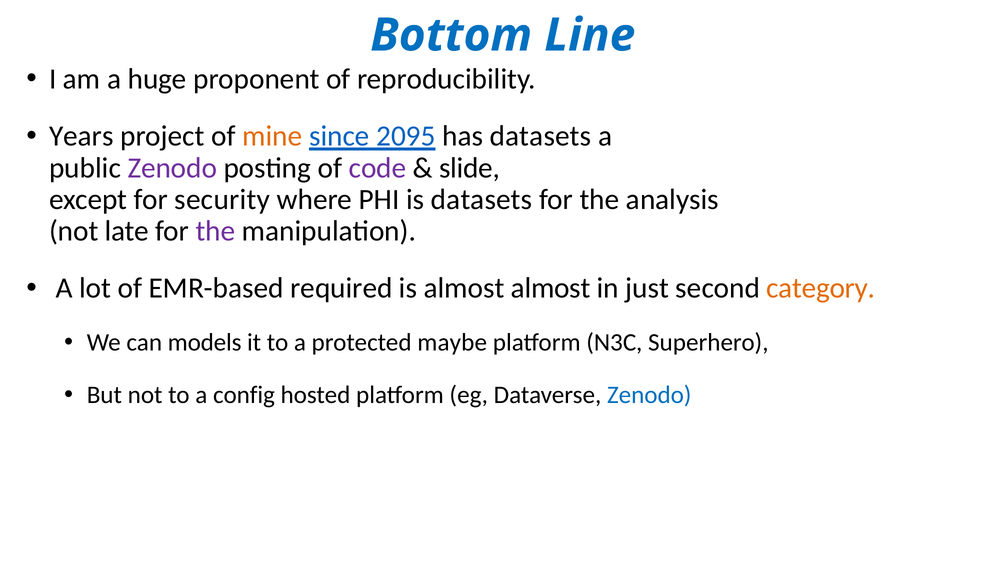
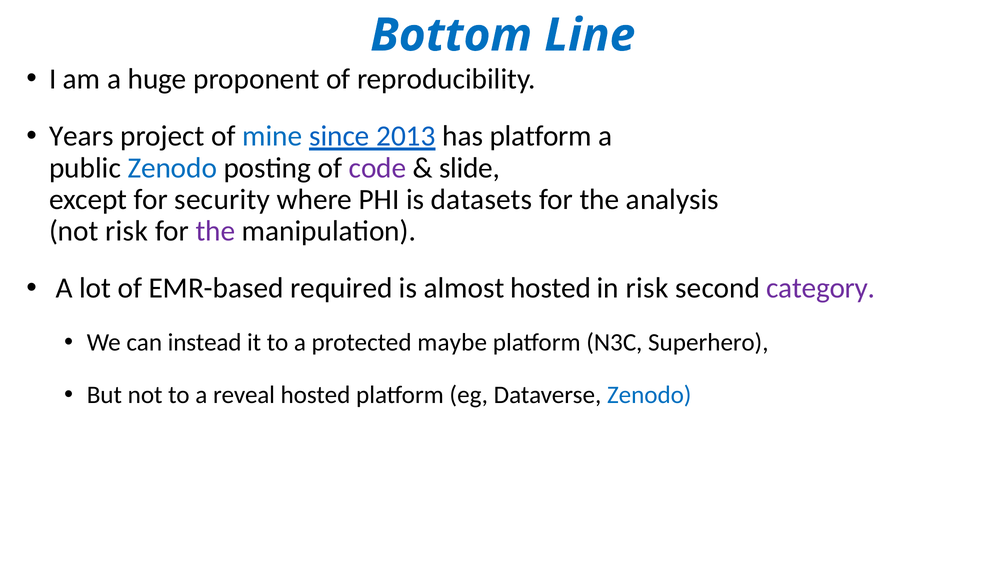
mine colour: orange -> blue
2095: 2095 -> 2013
has datasets: datasets -> platform
Zenodo at (172, 168) colour: purple -> blue
not late: late -> risk
almost almost: almost -> hosted
in just: just -> risk
category colour: orange -> purple
models: models -> instead
config: config -> reveal
